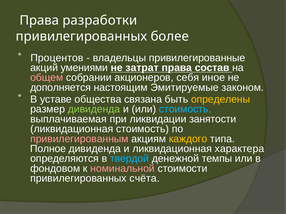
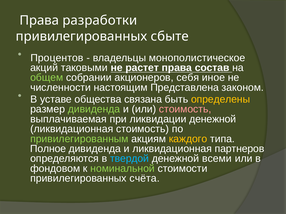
более: более -> сбыте
привилегированные: привилегированные -> монополистическое
умениями: умениями -> таковыми
затрат: затрат -> растет
общем colour: pink -> light green
дополняется: дополняется -> численности
Эмитируемые: Эмитируемые -> Представлена
стоимость at (185, 109) colour: light blue -> pink
ликвидации занятости: занятости -> денежной
привилегированным colour: pink -> light green
характера: характера -> партнеров
темпы: темпы -> всеми
номинальной colour: pink -> light green
